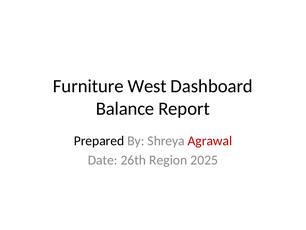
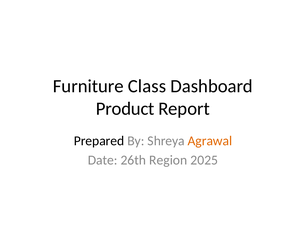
West: West -> Class
Balance: Balance -> Product
Agrawal colour: red -> orange
